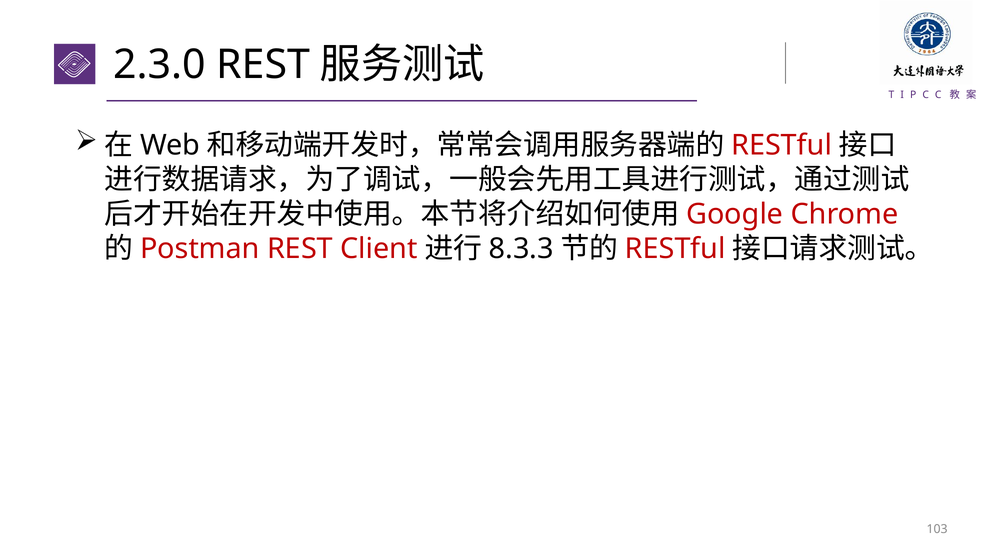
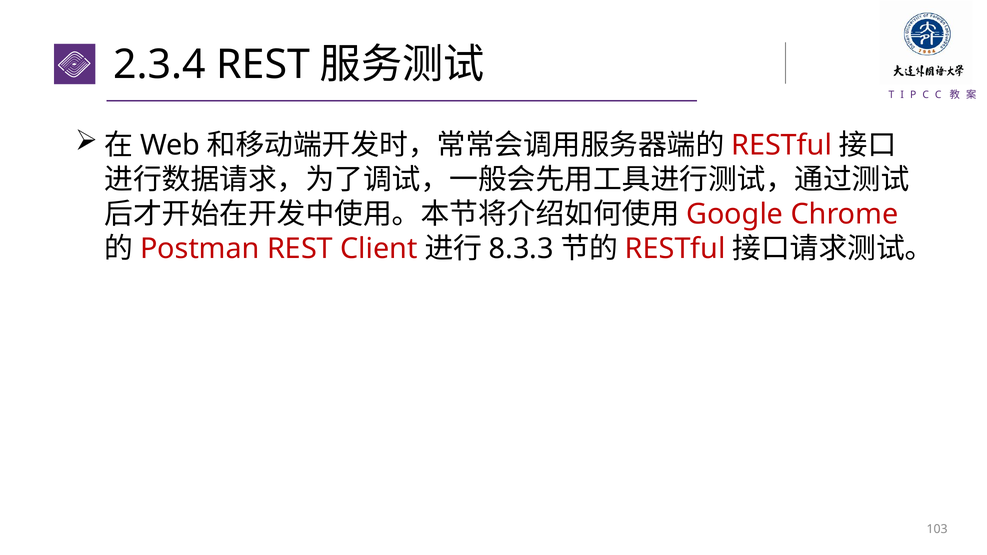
2.3.0: 2.3.0 -> 2.3.4
